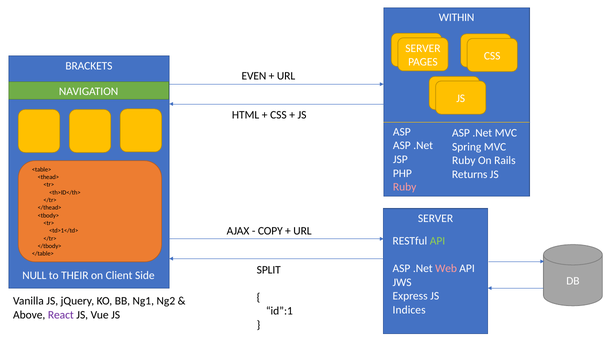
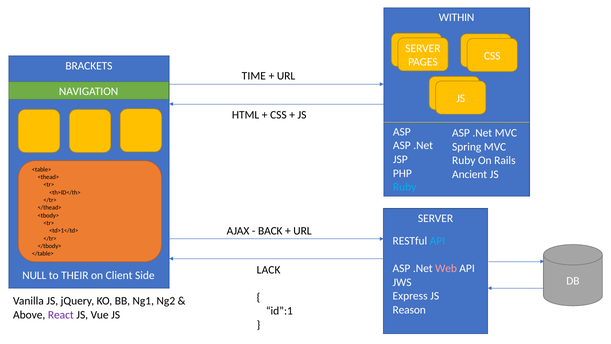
EVEN: EVEN -> TIME
Returns: Returns -> Ancient
Ruby at (405, 187) colour: pink -> light blue
COPY: COPY -> BACK
API at (437, 241) colour: light green -> light blue
SPLIT: SPLIT -> LACK
Indices: Indices -> Reason
